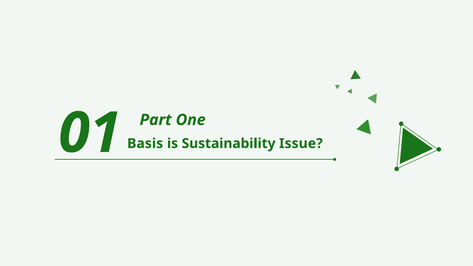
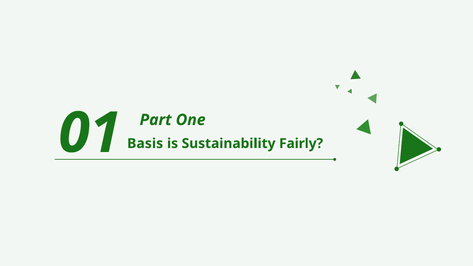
Issue: Issue -> Fairly
